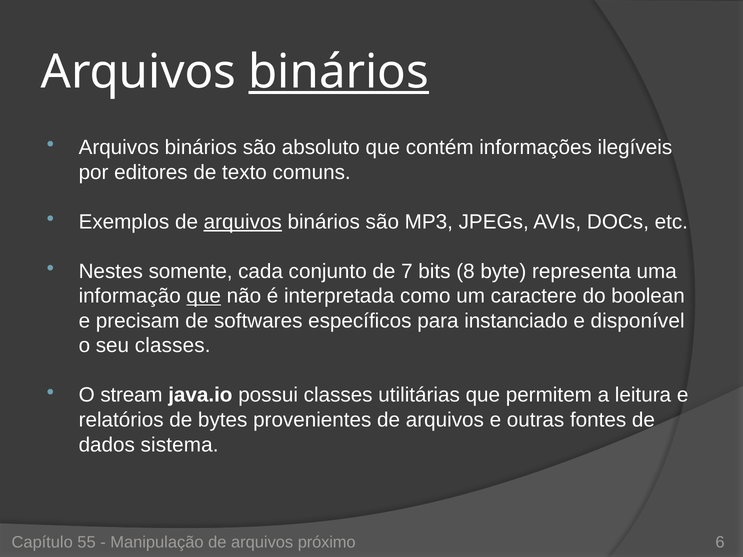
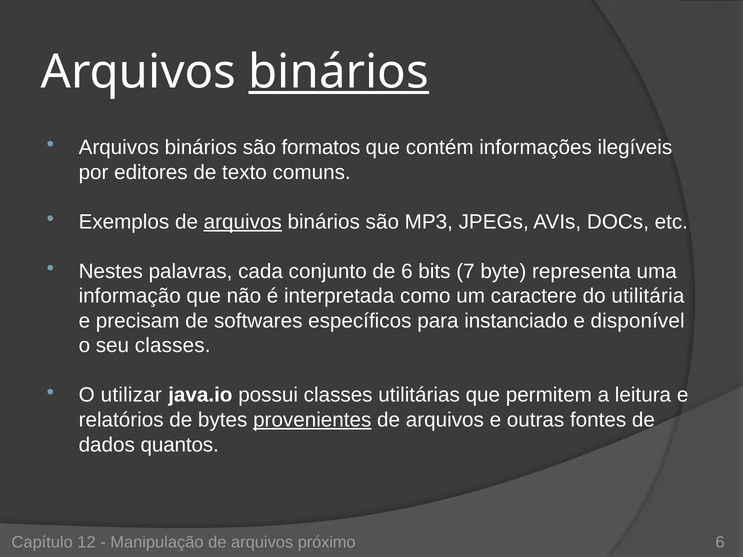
absoluto: absoluto -> formatos
somente: somente -> palavras
de 7: 7 -> 6
8: 8 -> 7
que at (204, 296) underline: present -> none
boolean: boolean -> utilitária
stream: stream -> utilizar
provenientes underline: none -> present
sistema: sistema -> quantos
55: 55 -> 12
